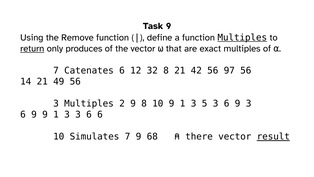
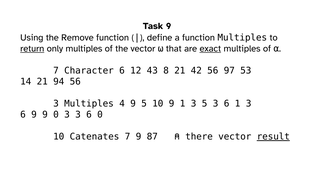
Multiples at (242, 37) underline: present -> none
only produces: produces -> multiples
exact underline: none -> present
Catenates: Catenates -> Character
32: 32 -> 43
97 56: 56 -> 53
49: 49 -> 94
2: 2 -> 4
9 8: 8 -> 5
5 3 6 9: 9 -> 1
9 9 1: 1 -> 0
6 6: 6 -> 0
Simulates: Simulates -> Catenates
68: 68 -> 87
